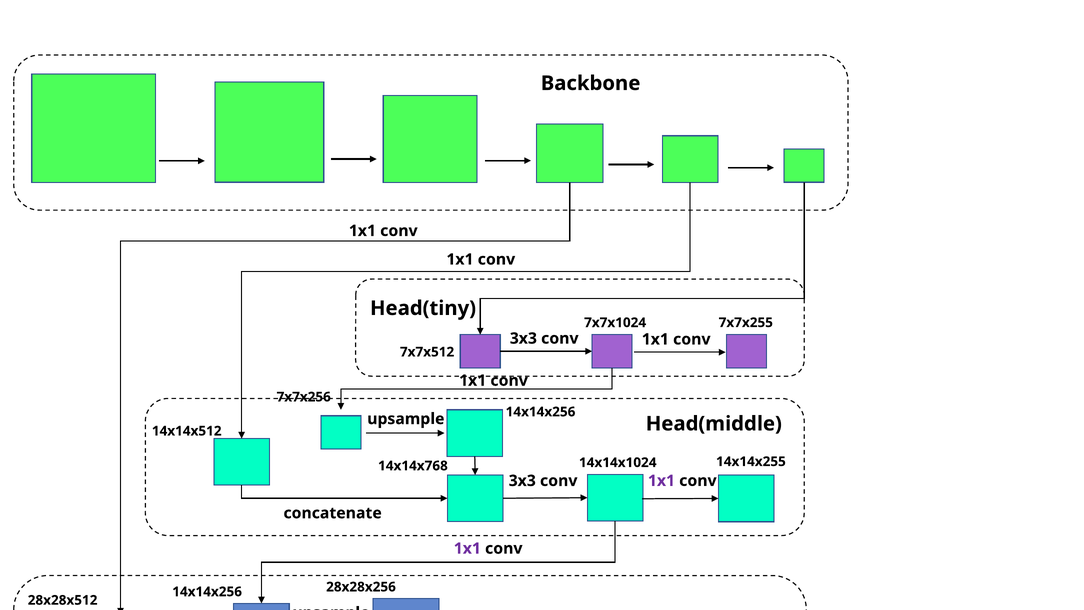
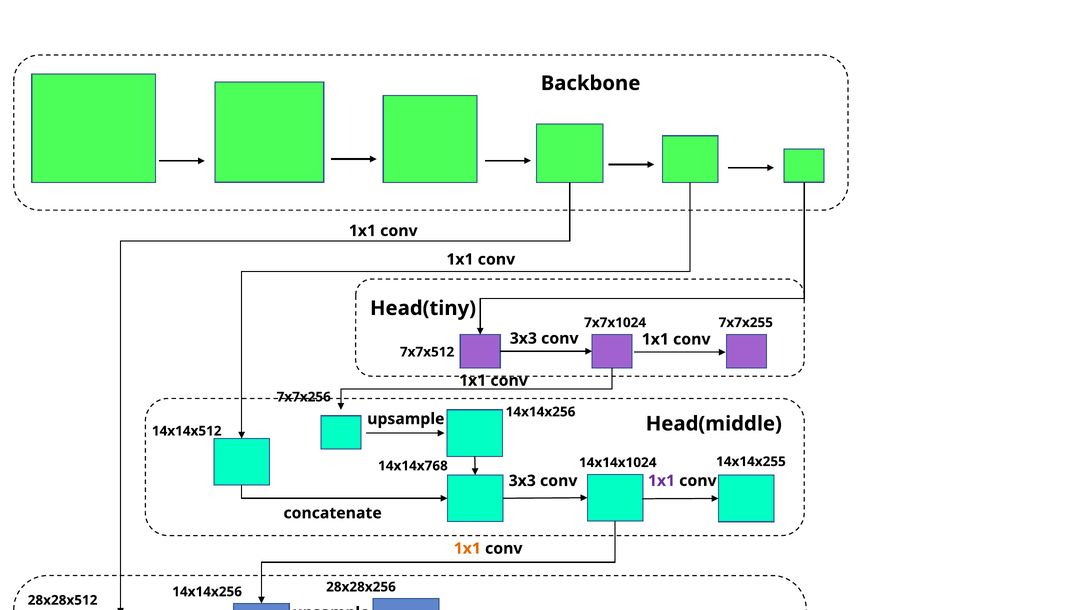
1x1 at (467, 548) colour: purple -> orange
